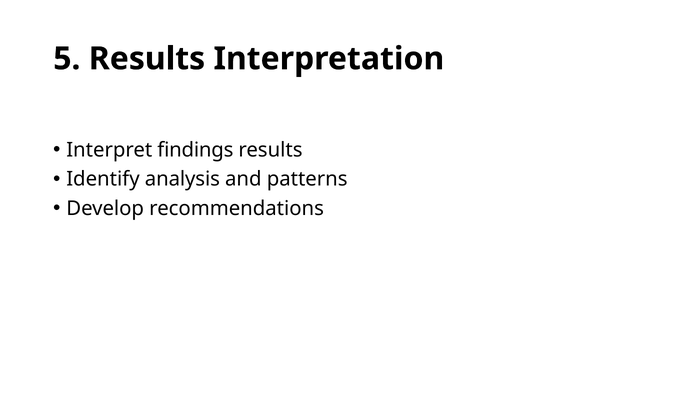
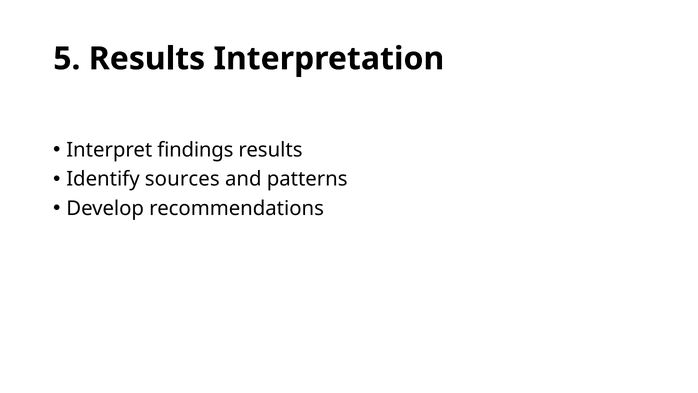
analysis: analysis -> sources
